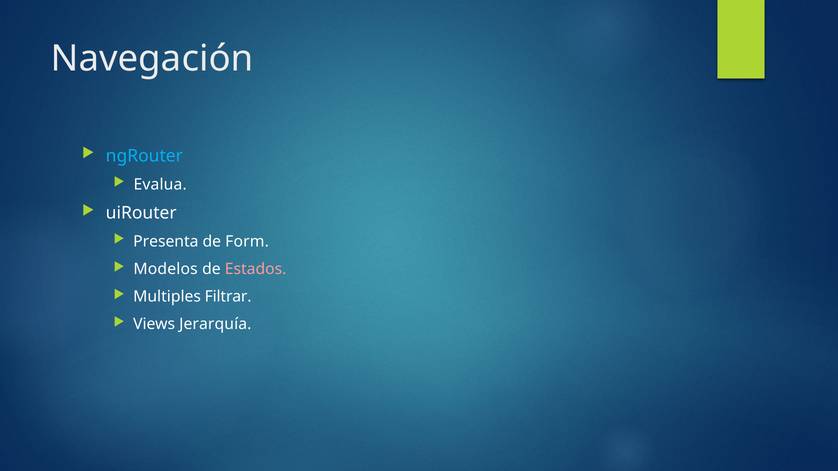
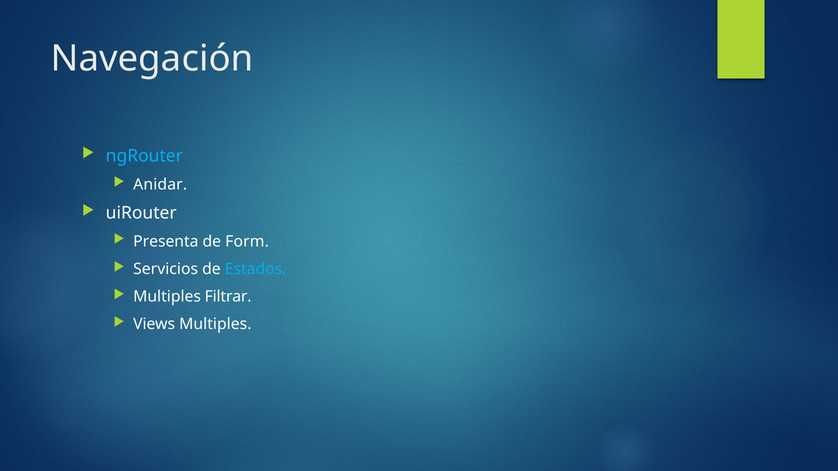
Evalua: Evalua -> Anidar
Modelos: Modelos -> Servicios
Estados colour: pink -> light blue
Views Jerarquía: Jerarquía -> Multiples
